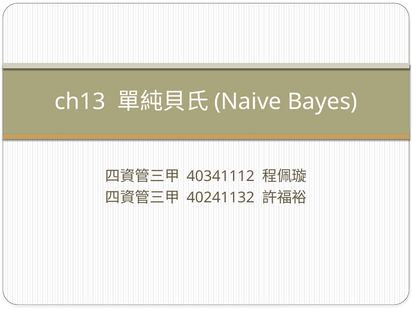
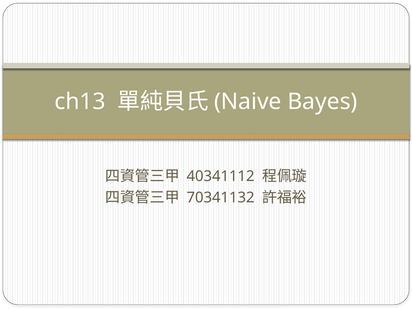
40241132: 40241132 -> 70341132
